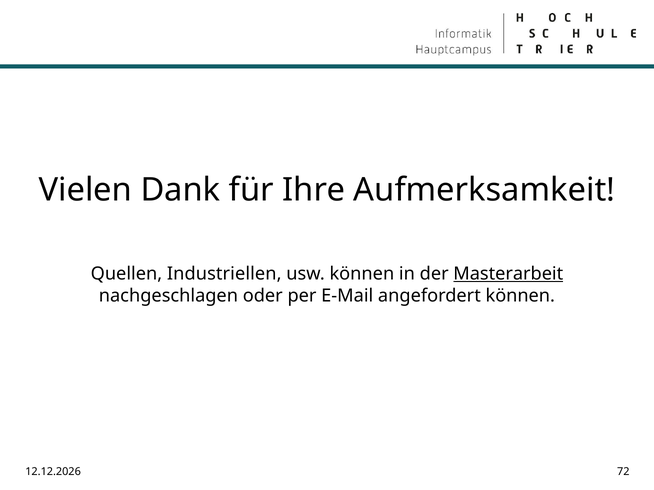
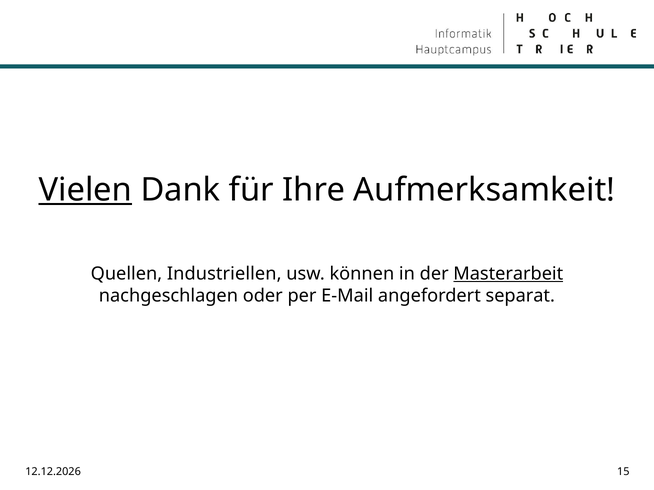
Vielen underline: none -> present
angefordert können: können -> separat
72: 72 -> 15
